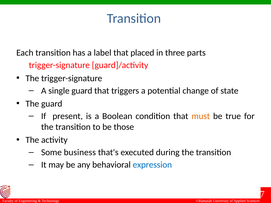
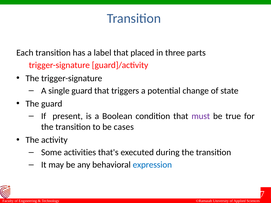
must colour: orange -> purple
those: those -> cases
business: business -> activities
